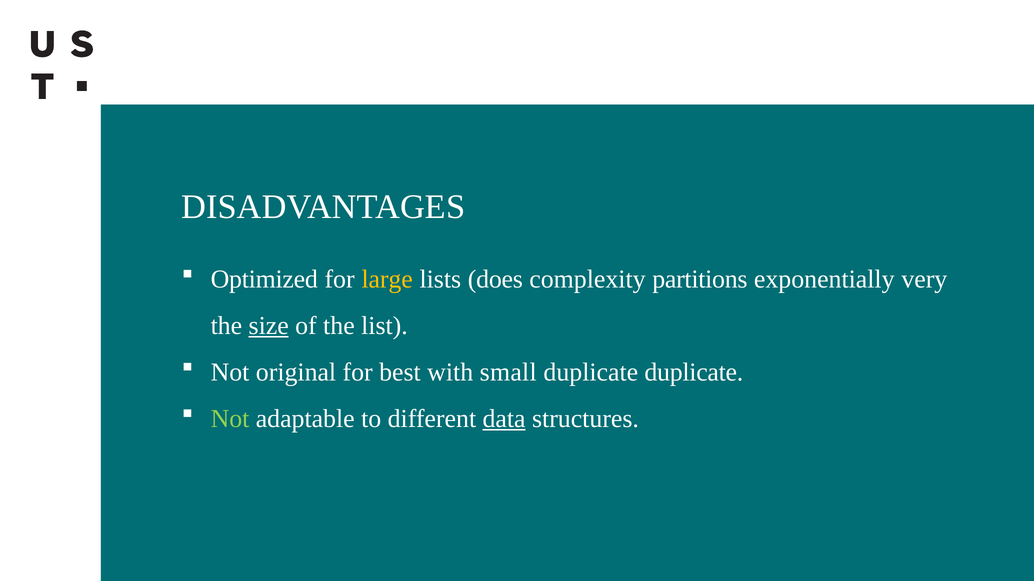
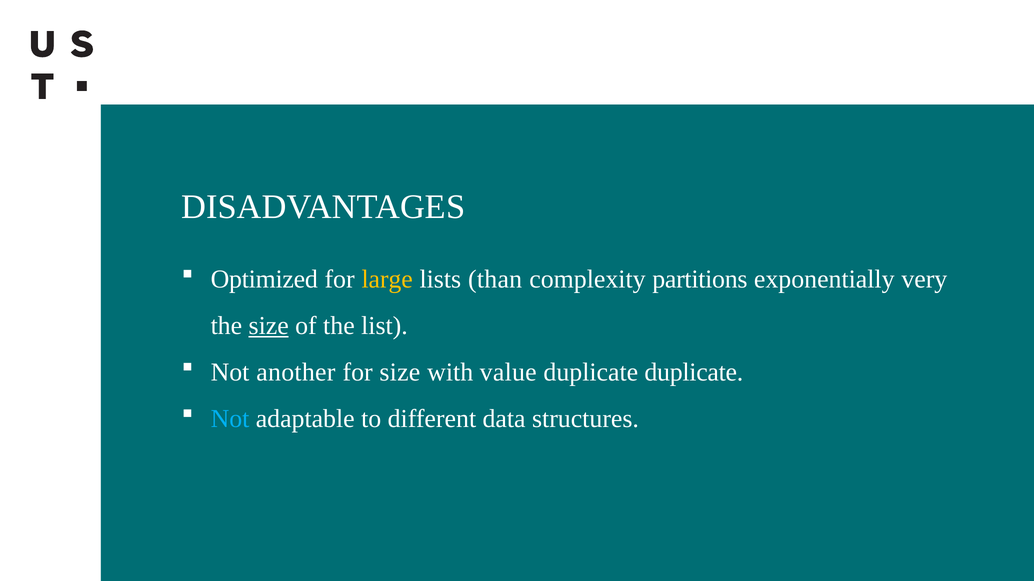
does: does -> than
original: original -> another
for best: best -> size
small: small -> value
Not at (230, 419) colour: light green -> light blue
data underline: present -> none
